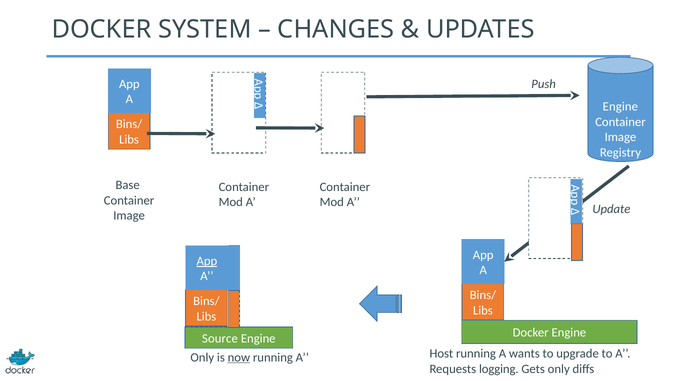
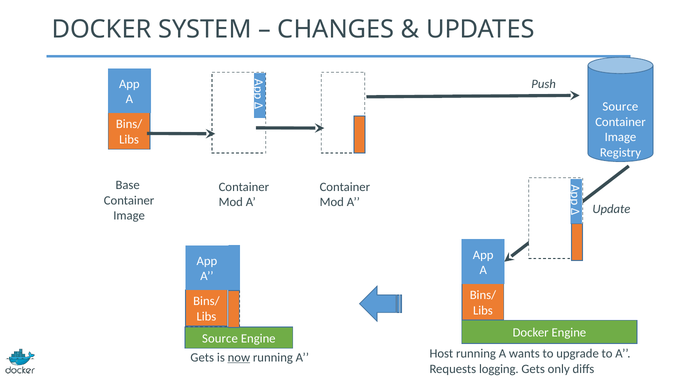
Engine at (620, 107): Engine -> Source
App at (207, 261) underline: present -> none
Only at (202, 357): Only -> Gets
